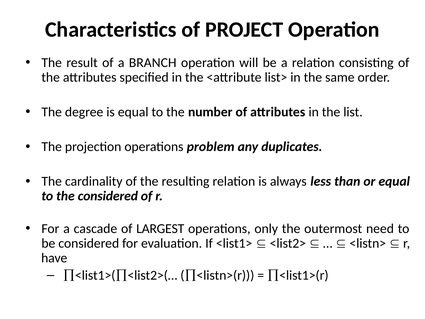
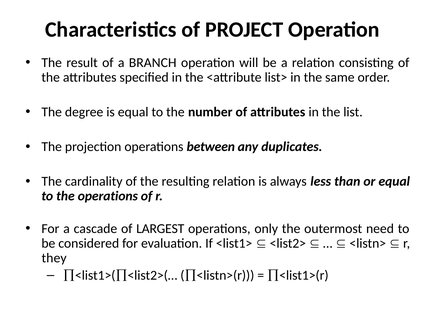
problem: problem -> between
the considered: considered -> operations
have: have -> they
